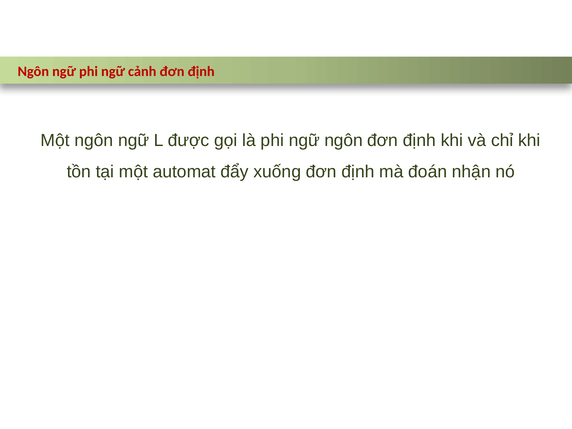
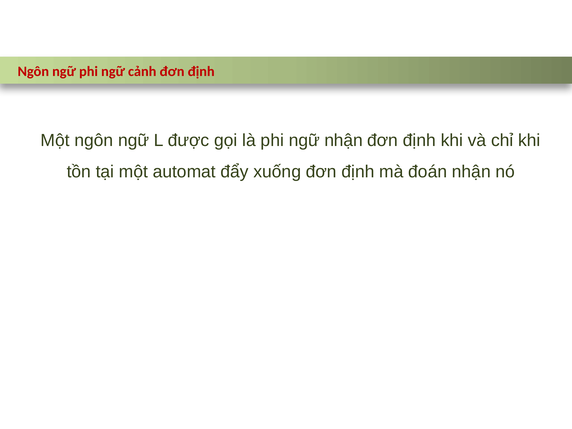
ngữ ngôn: ngôn -> nhận
